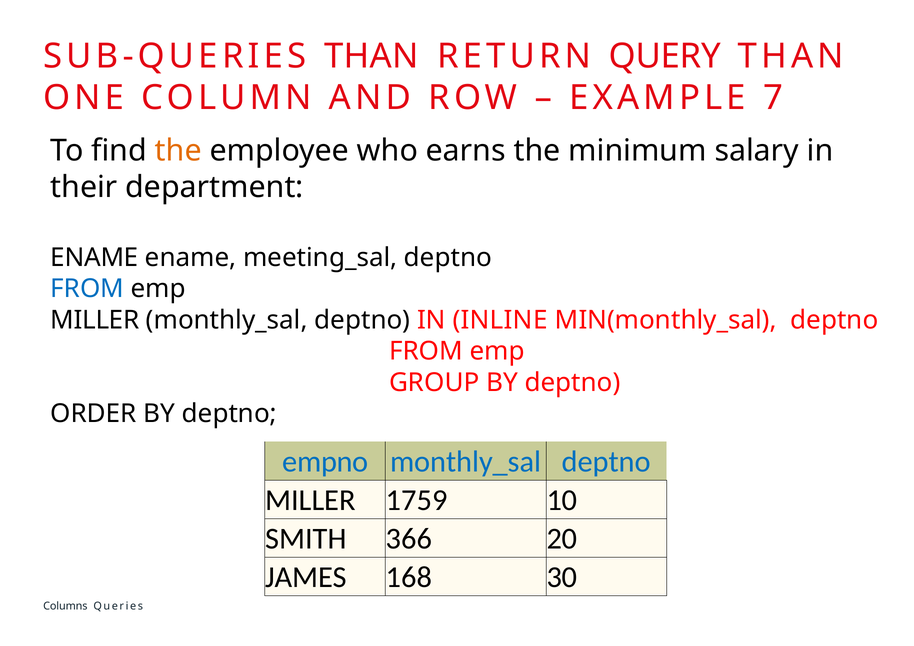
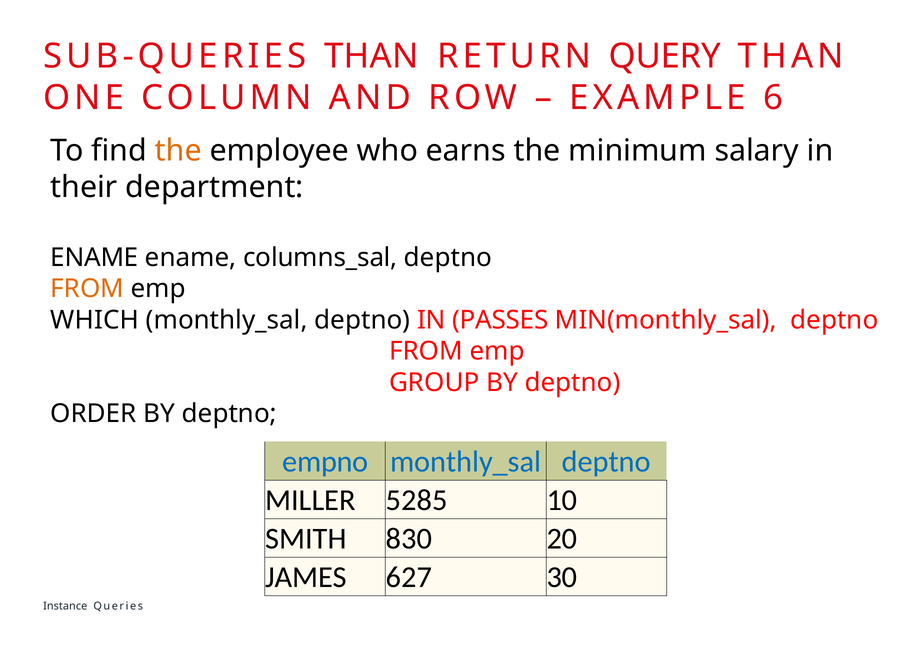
7: 7 -> 6
meeting_sal: meeting_sal -> columns_sal
FROM at (87, 289) colour: blue -> orange
MILLER at (95, 320): MILLER -> WHICH
INLINE: INLINE -> PASSES
1759: 1759 -> 5285
366: 366 -> 830
168: 168 -> 627
Columns: Columns -> Instance
